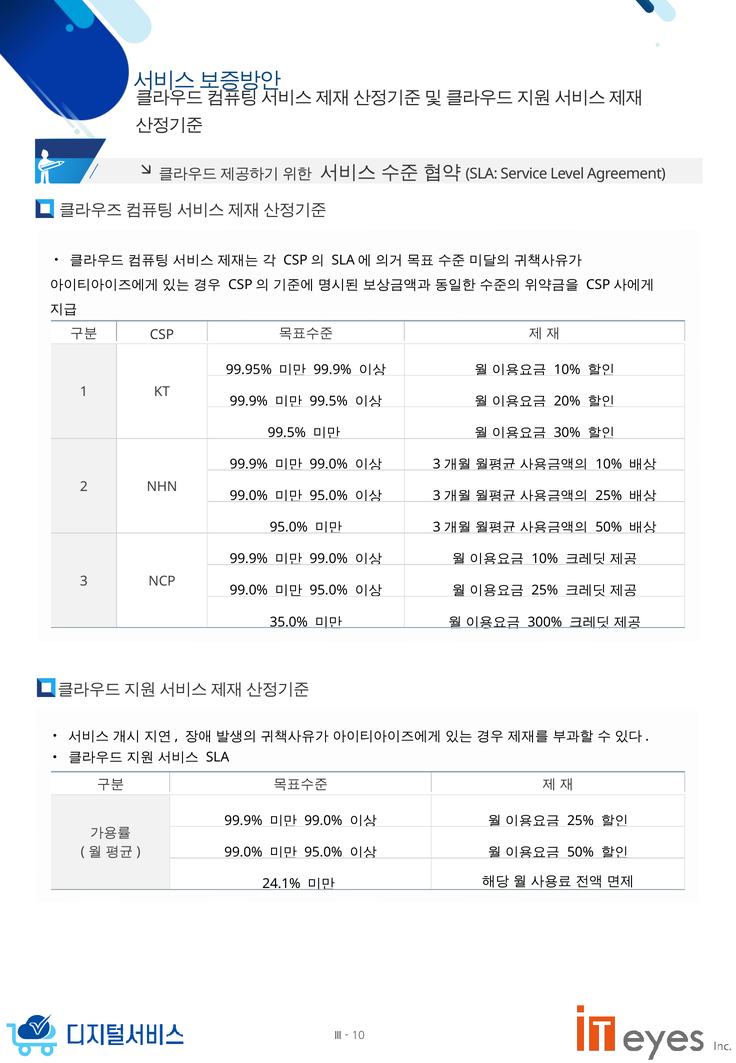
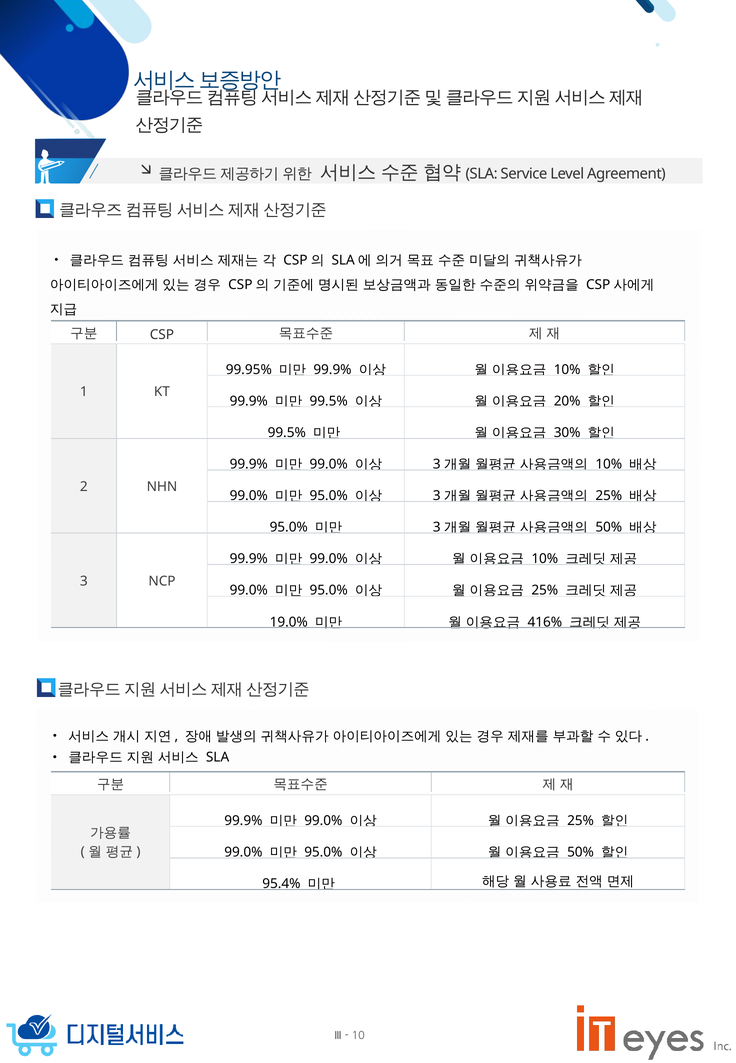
35.0%: 35.0% -> 19.0%
300%: 300% -> 416%
24.1%: 24.1% -> 95.4%
